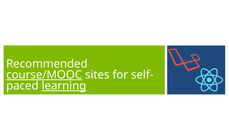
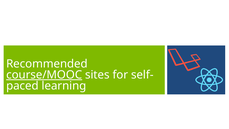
learning underline: present -> none
